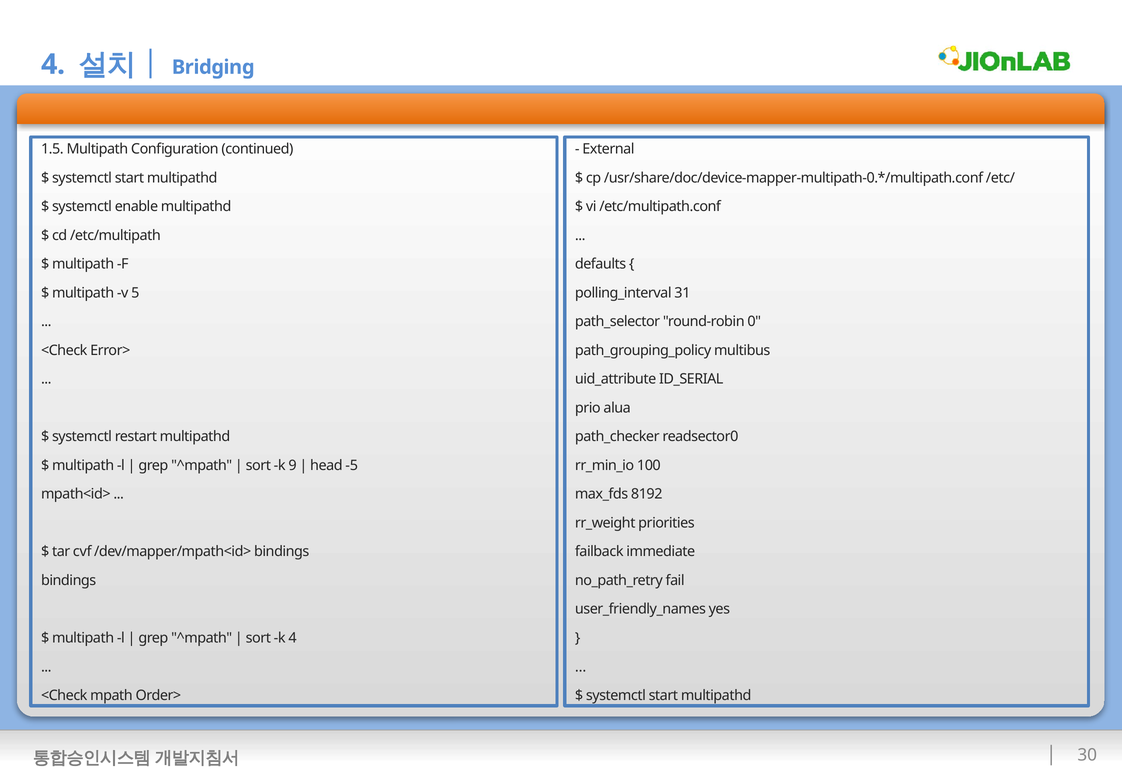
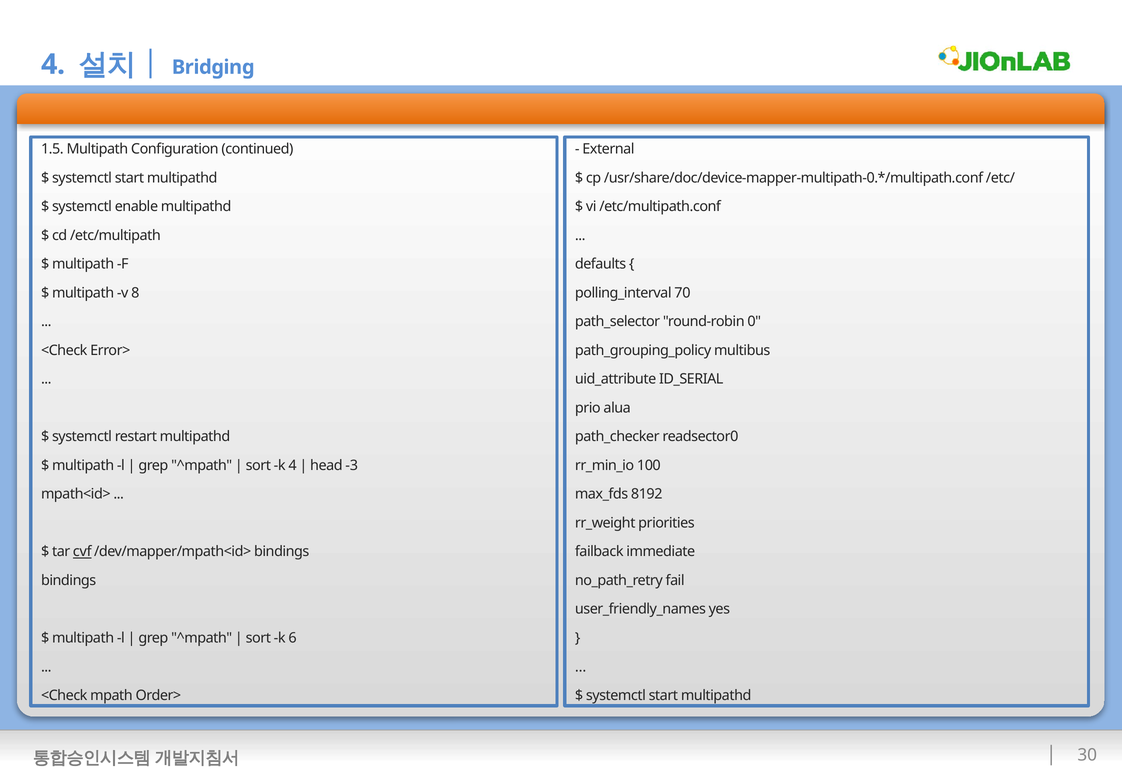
5: 5 -> 8
31: 31 -> 70
k 9: 9 -> 4
-5: -5 -> -3
cvf underline: none -> present
k 4: 4 -> 6
